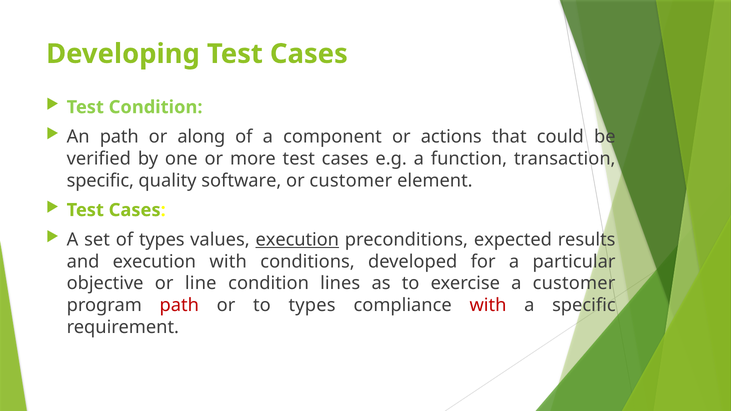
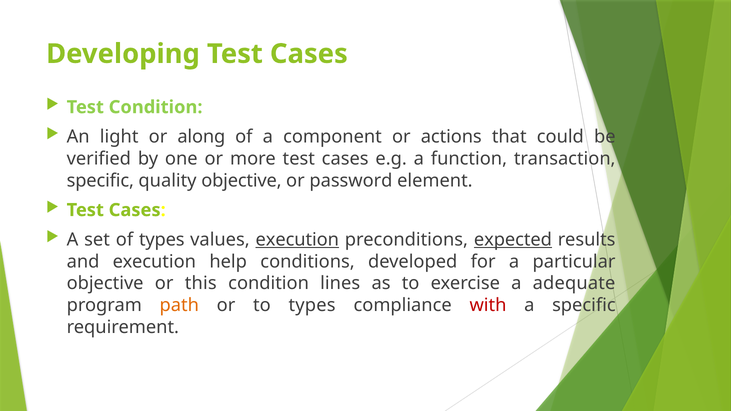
An path: path -> light
quality software: software -> objective
or customer: customer -> password
expected underline: none -> present
execution with: with -> help
line: line -> this
a customer: customer -> adequate
path at (179, 306) colour: red -> orange
